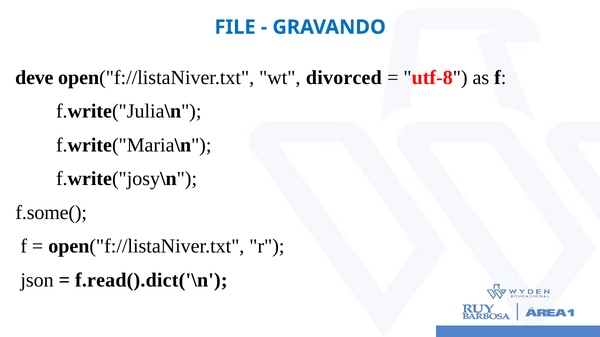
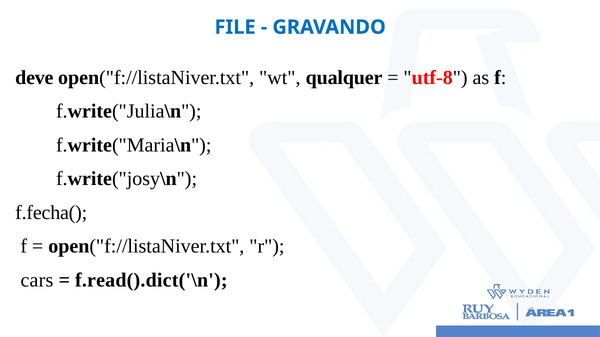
divorced: divorced -> qualquer
f.some(: f.some( -> f.fecha(
json: json -> cars
